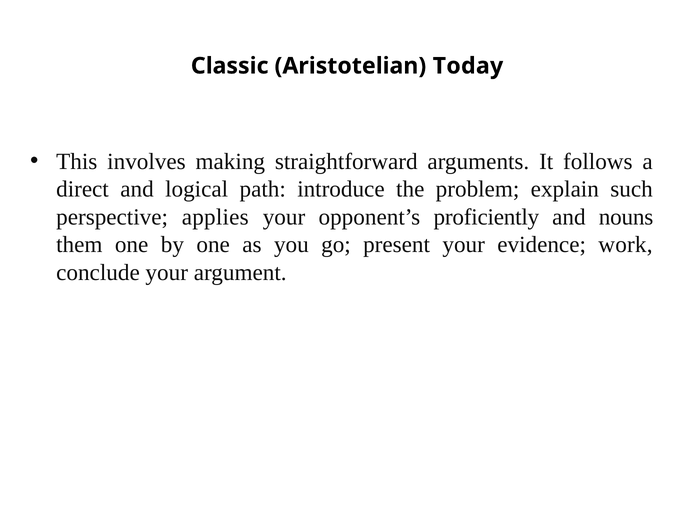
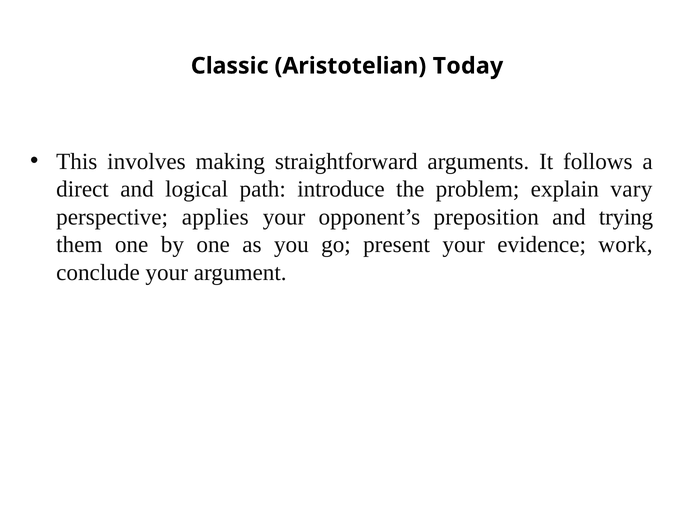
such: such -> vary
proficiently: proficiently -> preposition
nouns: nouns -> trying
